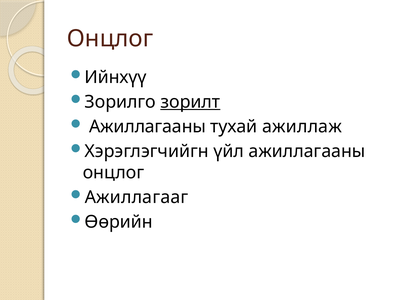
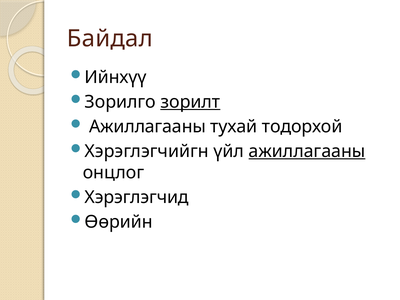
Онцлог at (110, 39): Онцлог -> Байдал
ажиллаж: ажиллаж -> тодорхой
ажиллагааны at (307, 151) underline: none -> present
Ажиллагааг: Ажиллагааг -> Хэрэглэгчид
